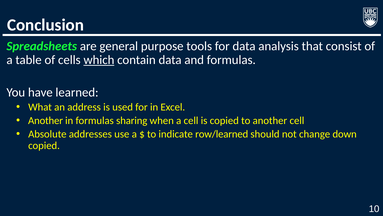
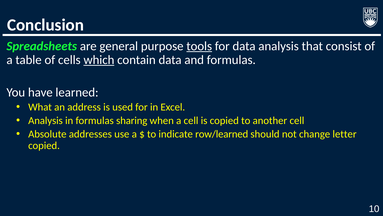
tools underline: none -> present
Another at (46, 120): Another -> Analysis
down: down -> letter
